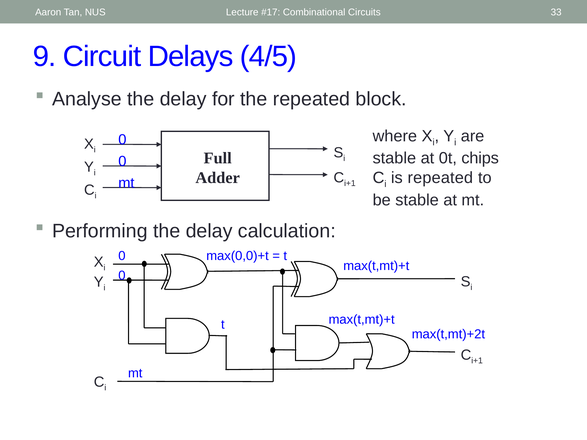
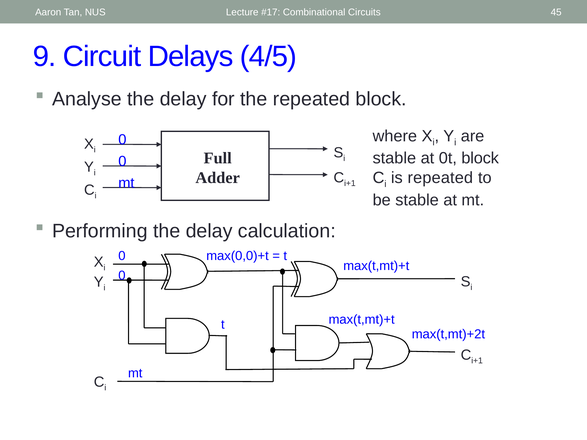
33: 33 -> 45
0t chips: chips -> block
